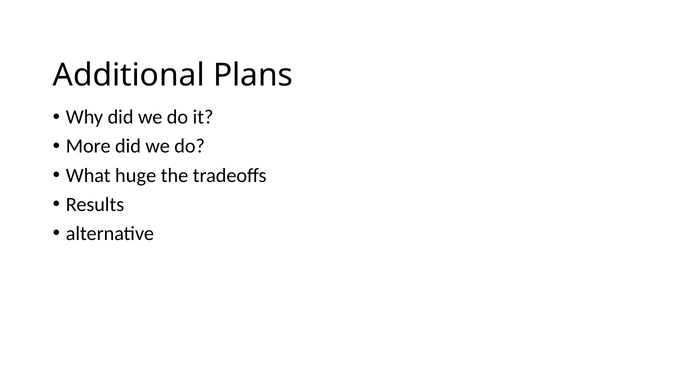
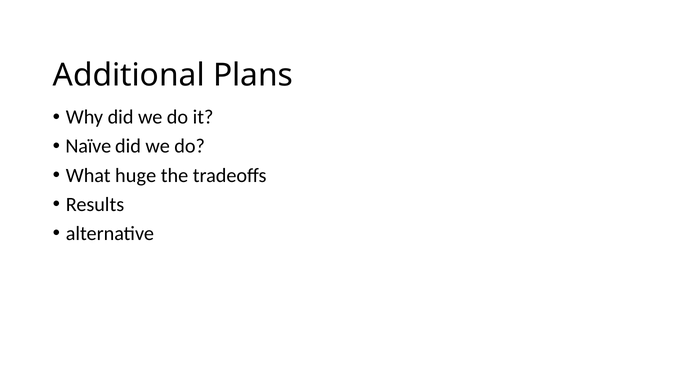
More: More -> Naïve
